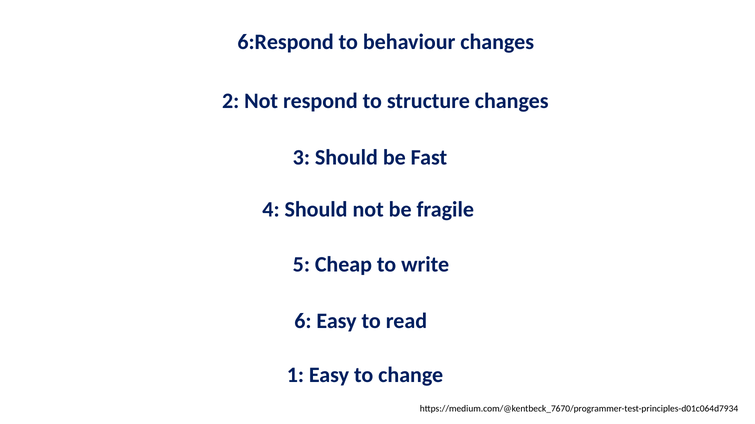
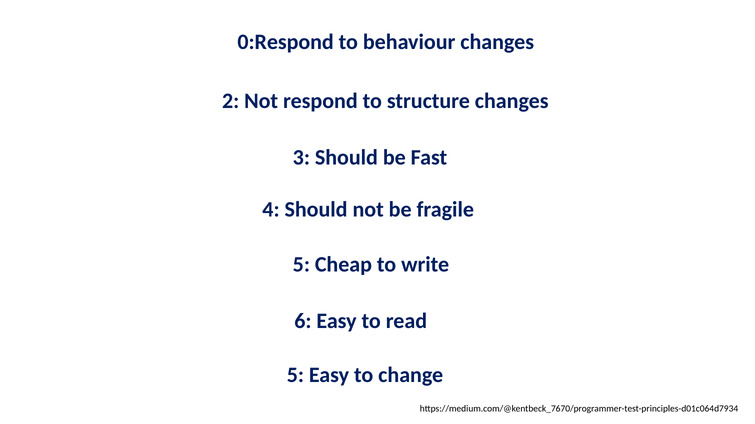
6:Respond: 6:Respond -> 0:Respond
1 at (295, 376): 1 -> 5
